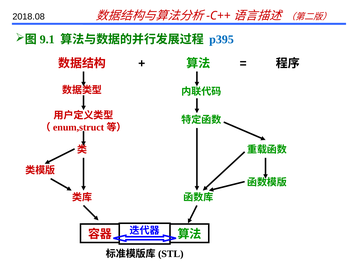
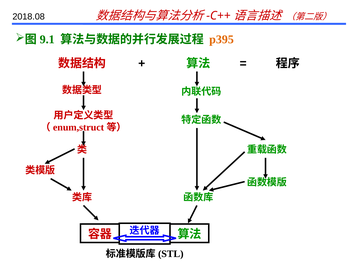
p395 colour: blue -> orange
